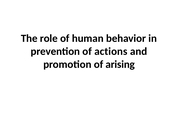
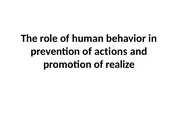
arising: arising -> realize
